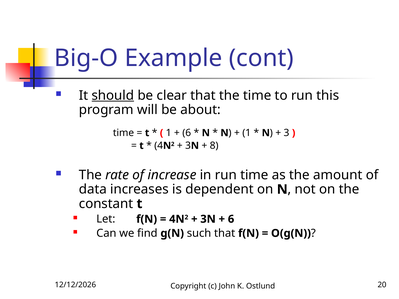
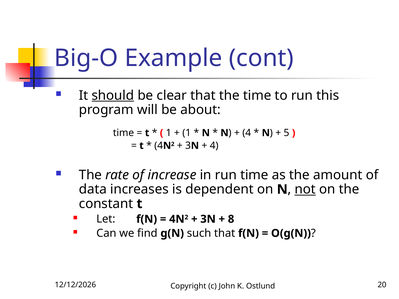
6 at (187, 133): 6 -> 1
1 at (247, 133): 1 -> 4
3 at (286, 133): 3 -> 5
8 at (214, 146): 8 -> 4
not underline: none -> present
6 at (231, 219): 6 -> 8
